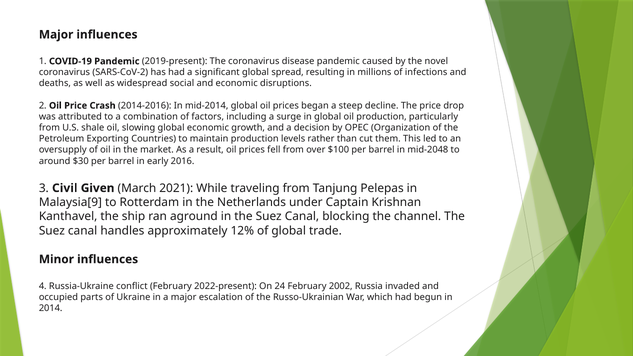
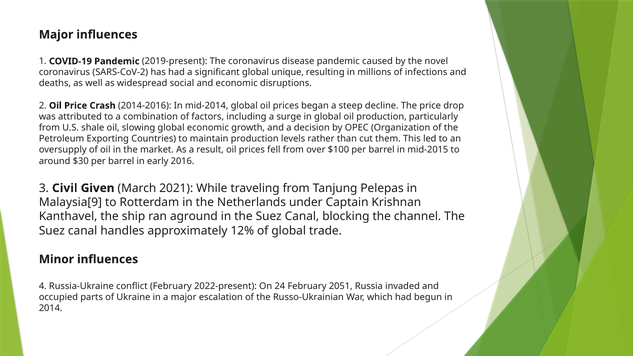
spread: spread -> unique
mid-2048: mid-2048 -> mid-2015
2002: 2002 -> 2051
